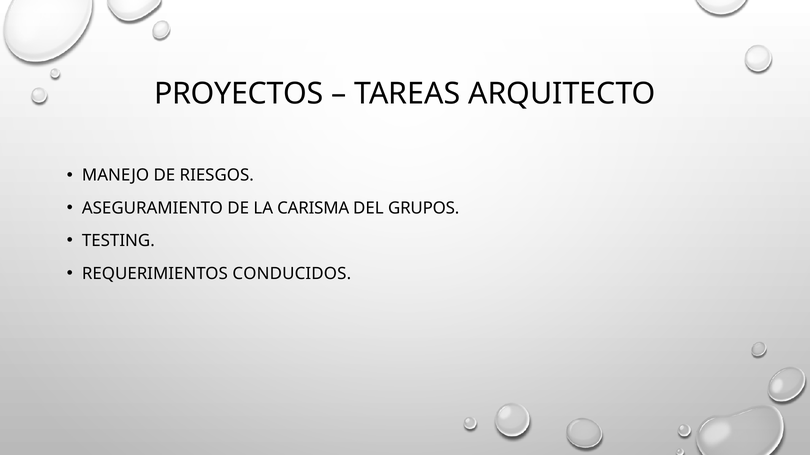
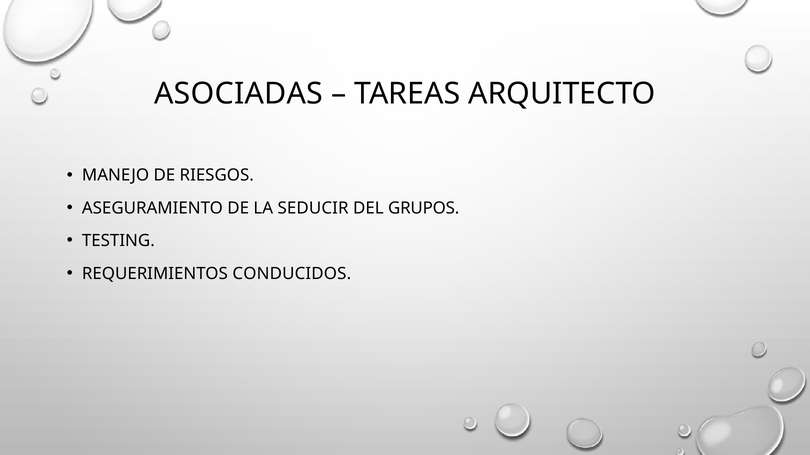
PROYECTOS: PROYECTOS -> ASOCIADAS
CARISMA: CARISMA -> SEDUCIR
